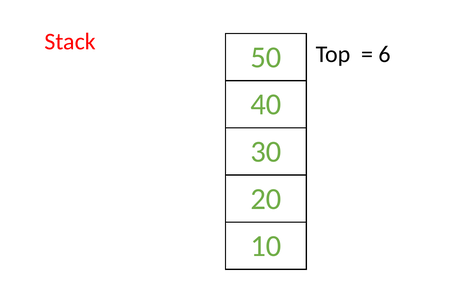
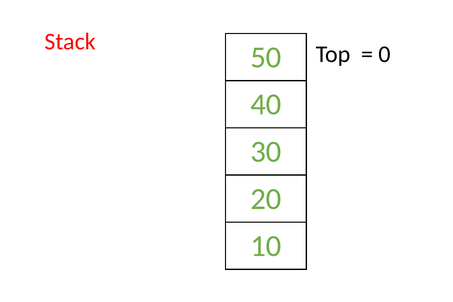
6: 6 -> 0
